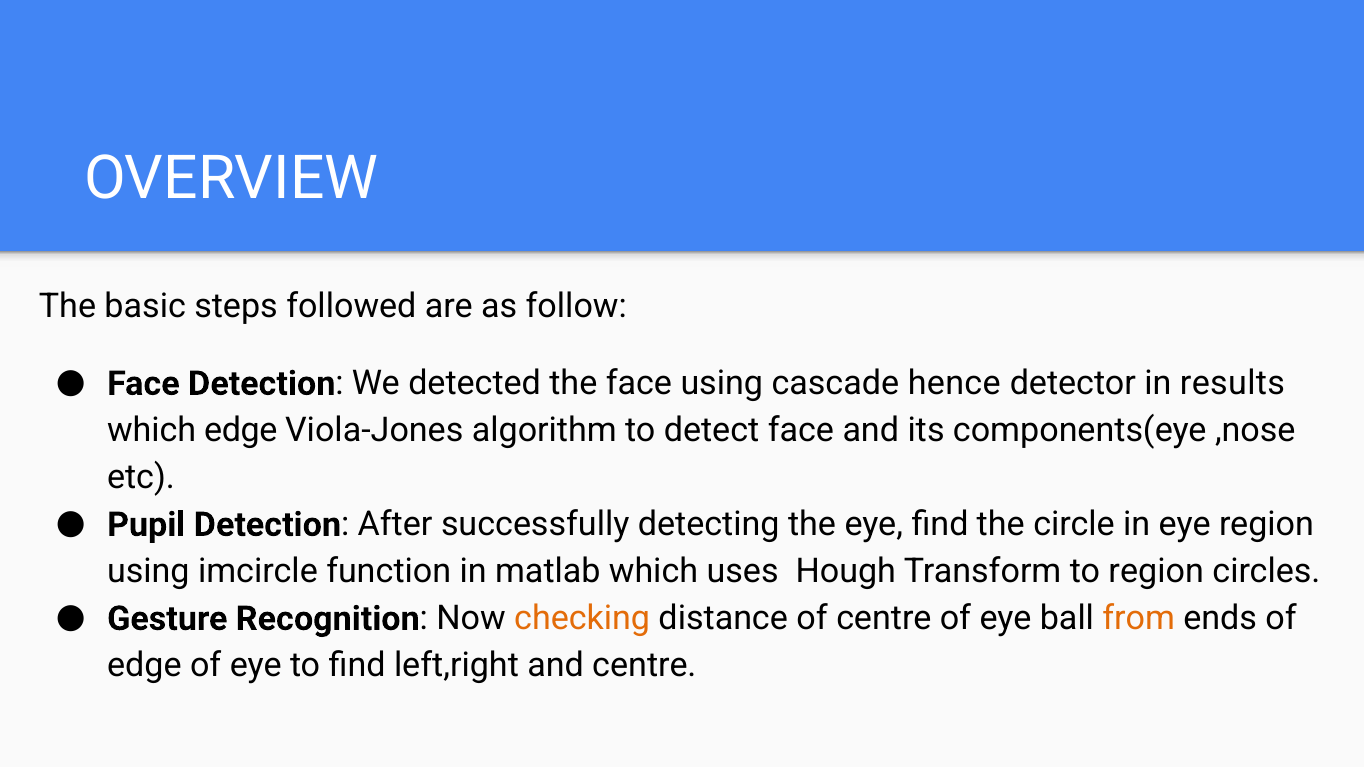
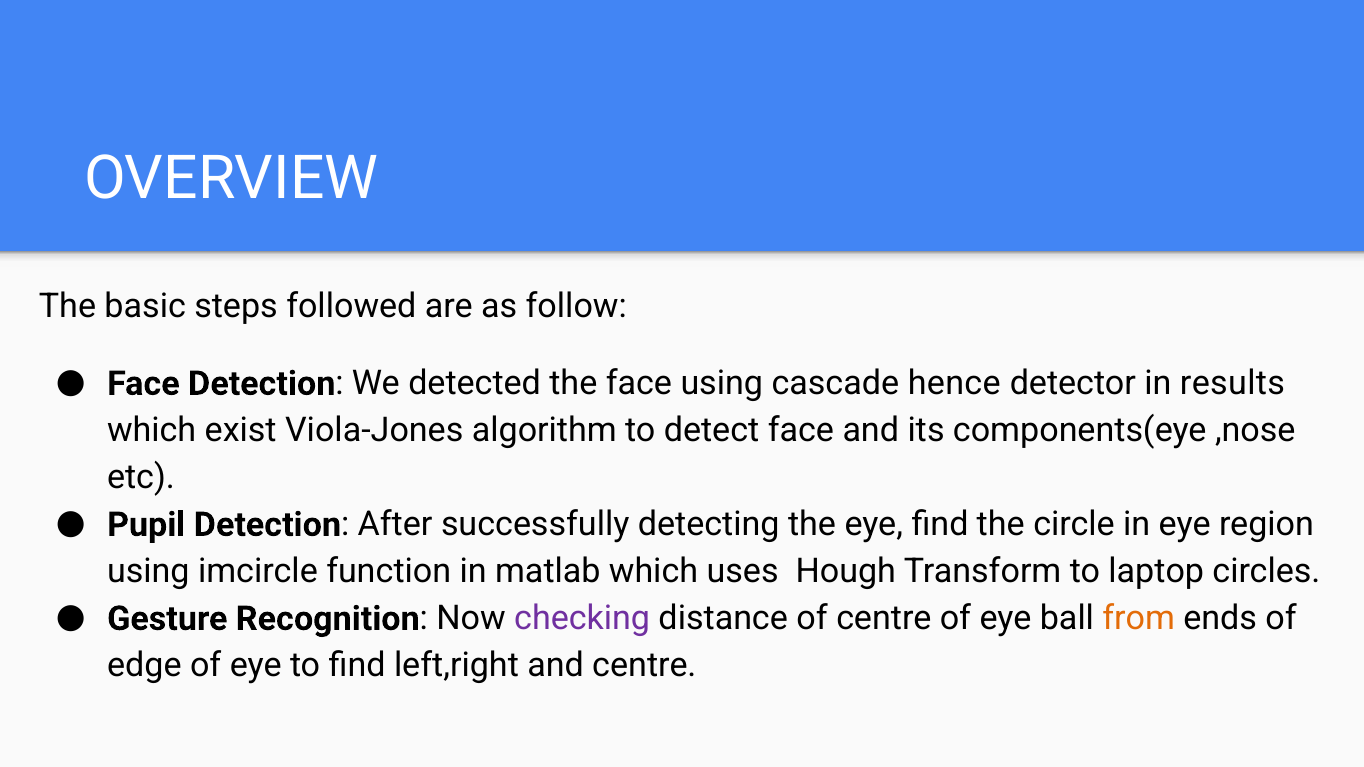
which edge: edge -> exist
to region: region -> laptop
checking colour: orange -> purple
